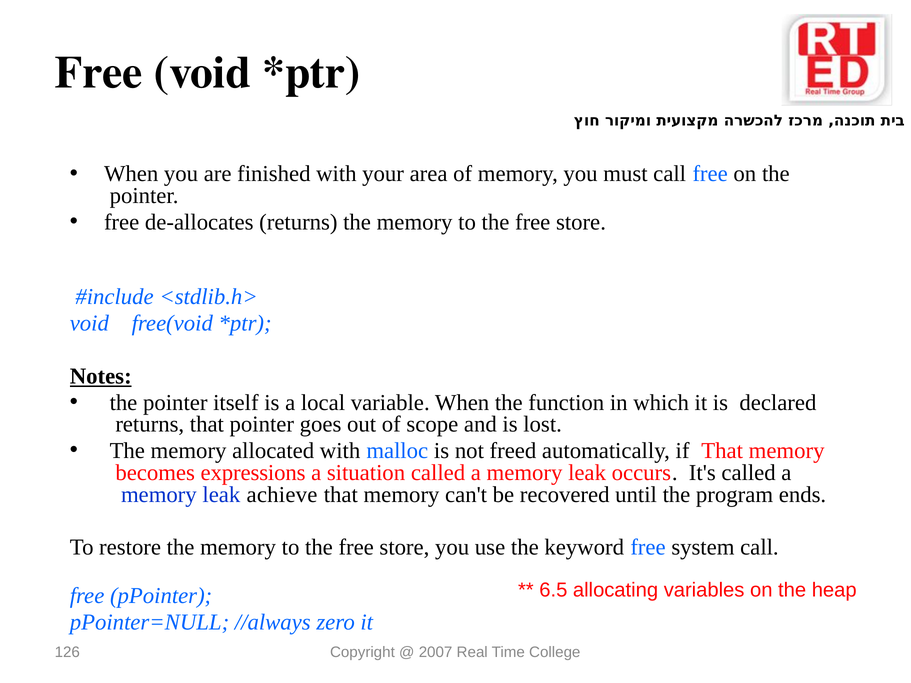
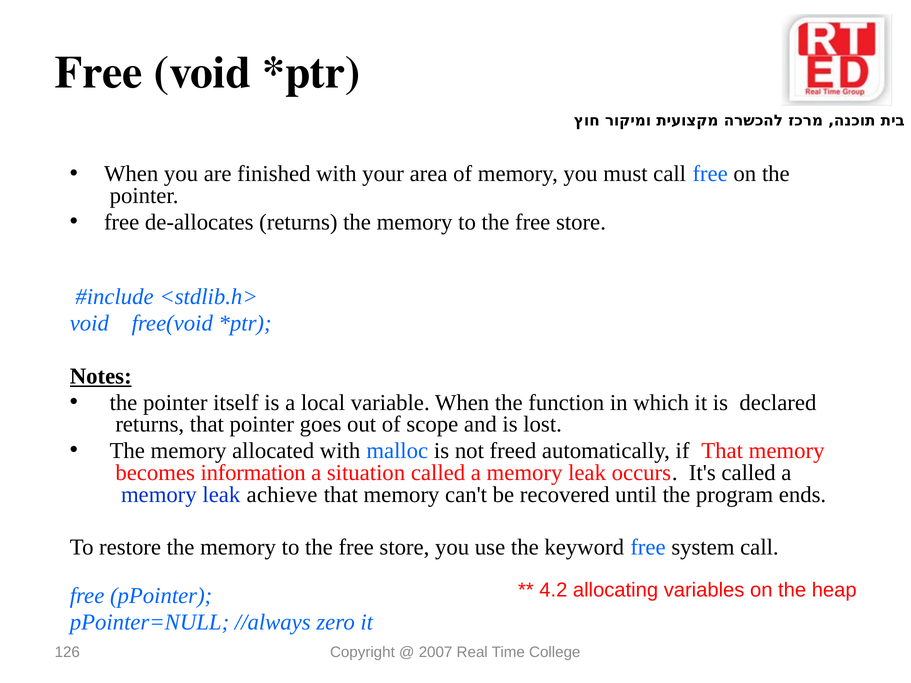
expressions: expressions -> information
6.5: 6.5 -> 4.2
